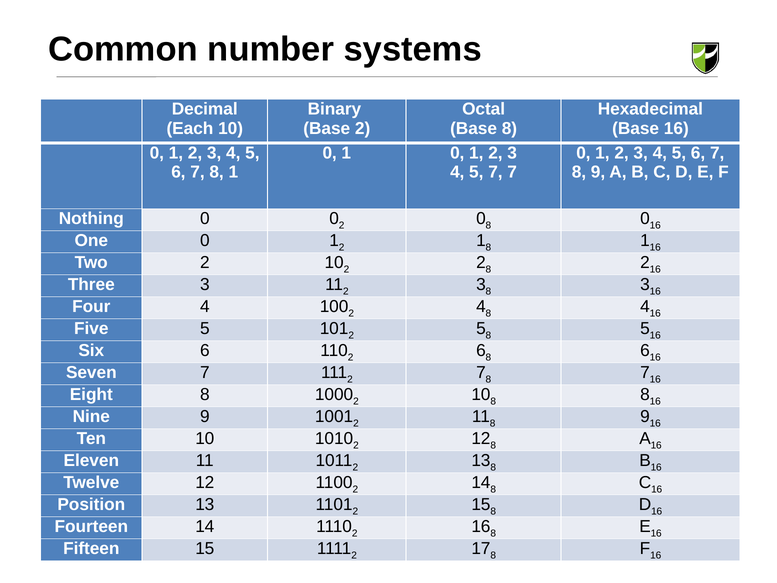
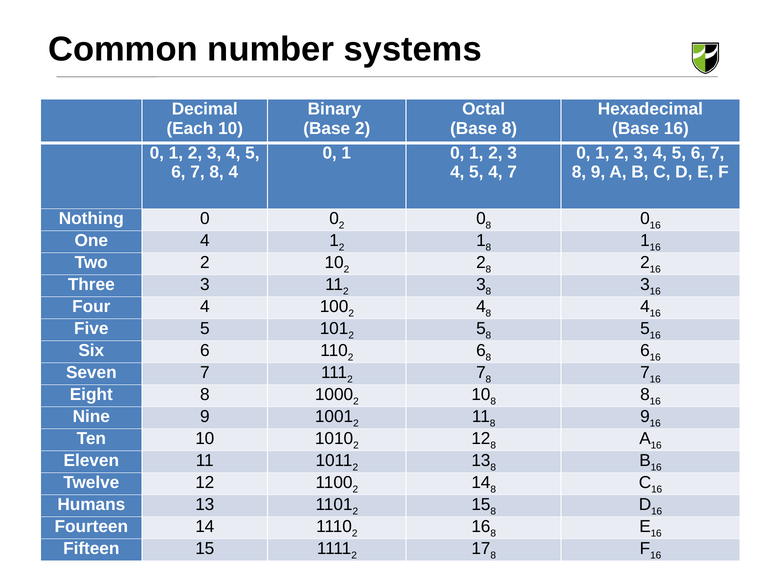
7 8 1: 1 -> 4
5 7: 7 -> 4
One 0: 0 -> 4
Position: Position -> Humans
